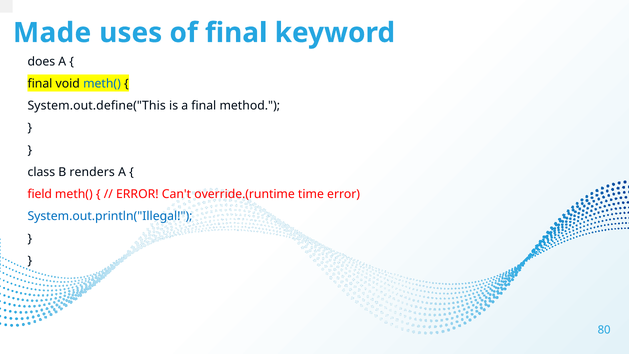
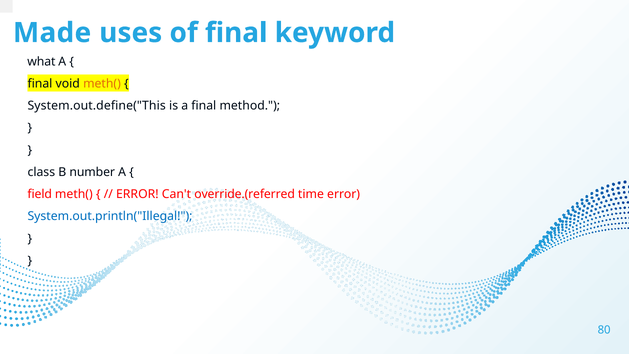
does: does -> what
meth( at (102, 84) colour: blue -> orange
renders: renders -> number
override.(runtime: override.(runtime -> override.(referred
